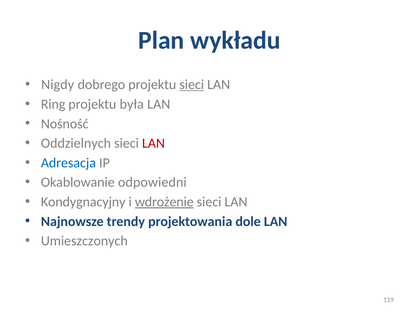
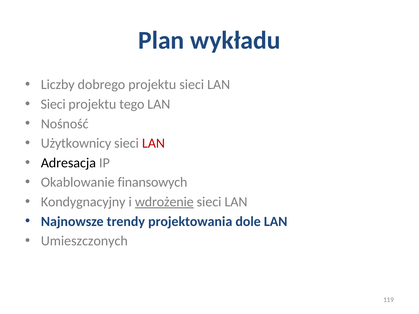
Nigdy: Nigdy -> Liczby
sieci at (192, 85) underline: present -> none
Ring at (53, 104): Ring -> Sieci
była: była -> tego
Oddzielnych: Oddzielnych -> Użytkownicy
Adresacja colour: blue -> black
odpowiedni: odpowiedni -> finansowych
